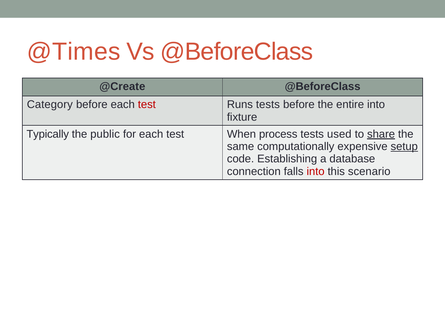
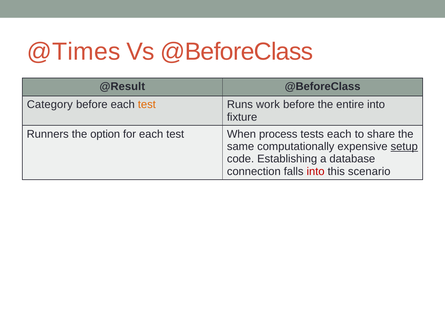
@Create: @Create -> @Result
test at (147, 105) colour: red -> orange
Runs tests: tests -> work
Typically: Typically -> Runners
public: public -> option
tests used: used -> each
share underline: present -> none
